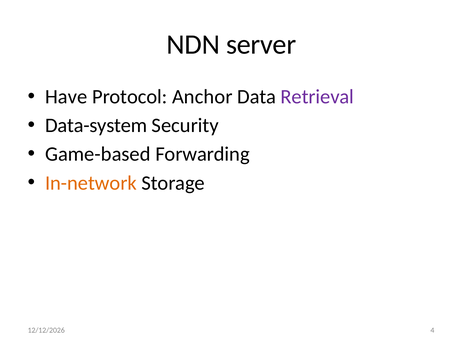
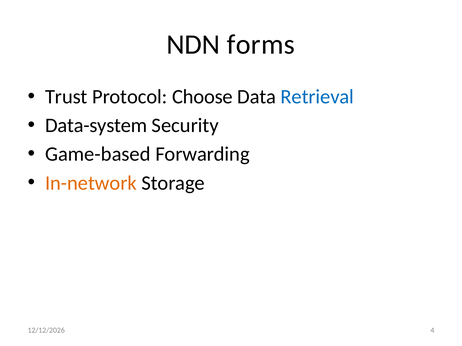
server: server -> forms
Have: Have -> Trust
Anchor: Anchor -> Choose
Retrieval colour: purple -> blue
